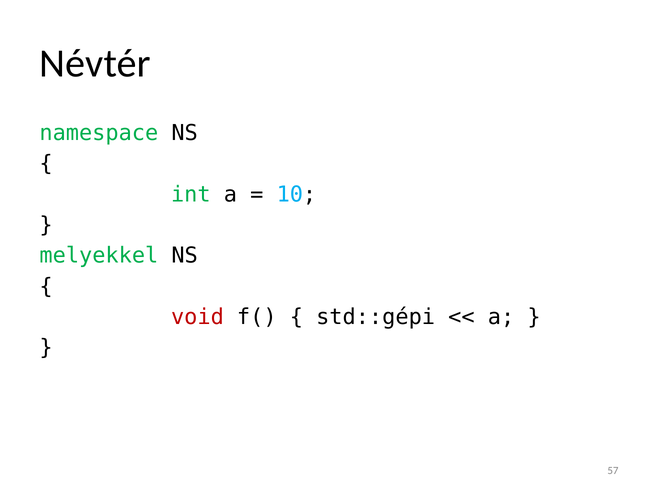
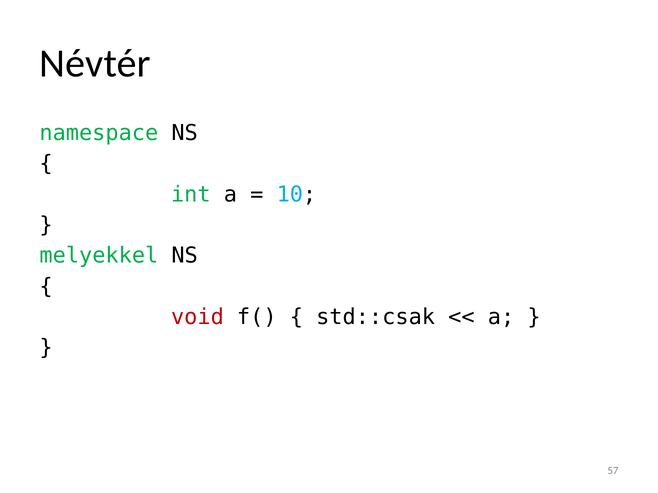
std::gépi: std::gépi -> std::csak
